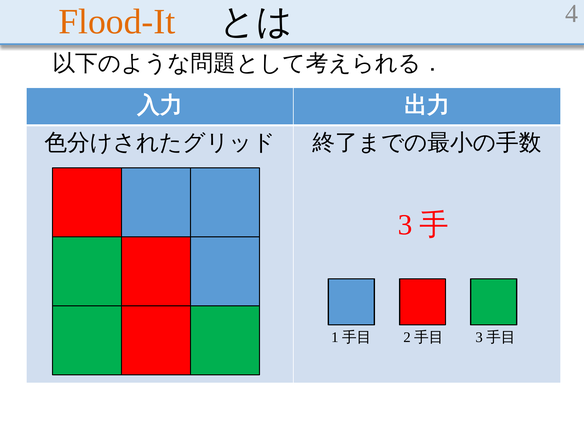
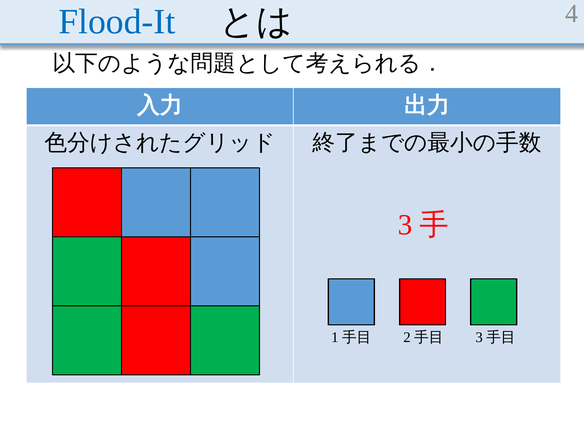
Flood-It colour: orange -> blue
